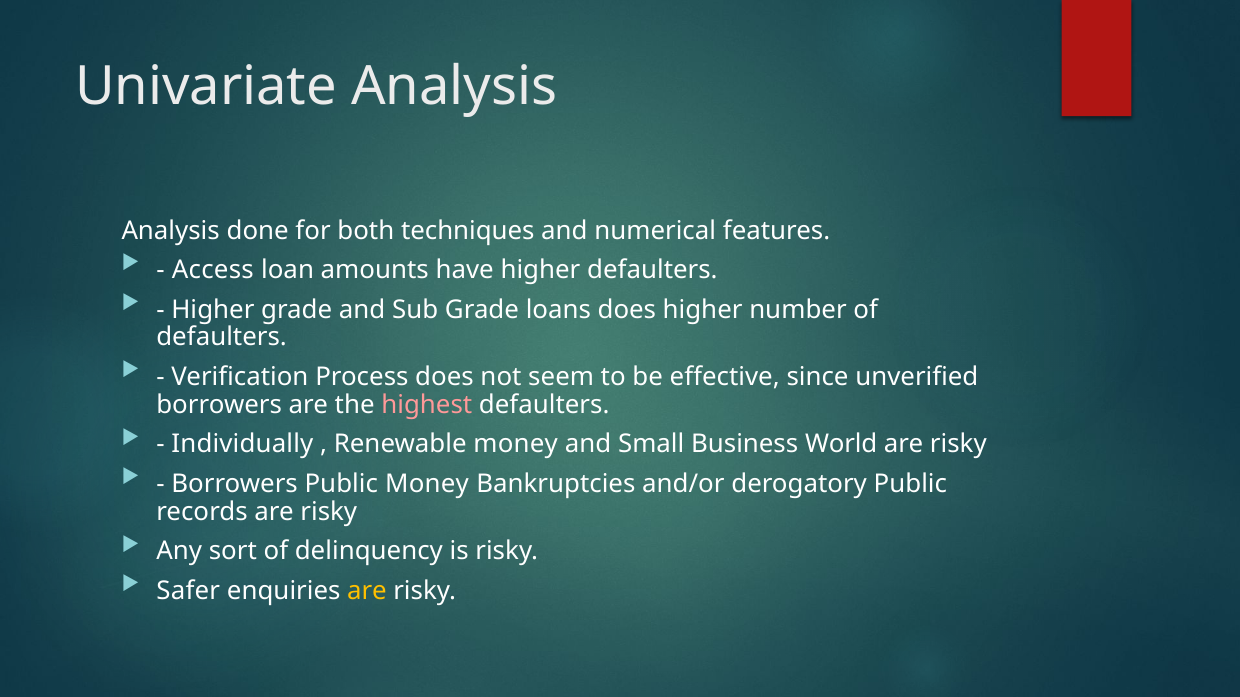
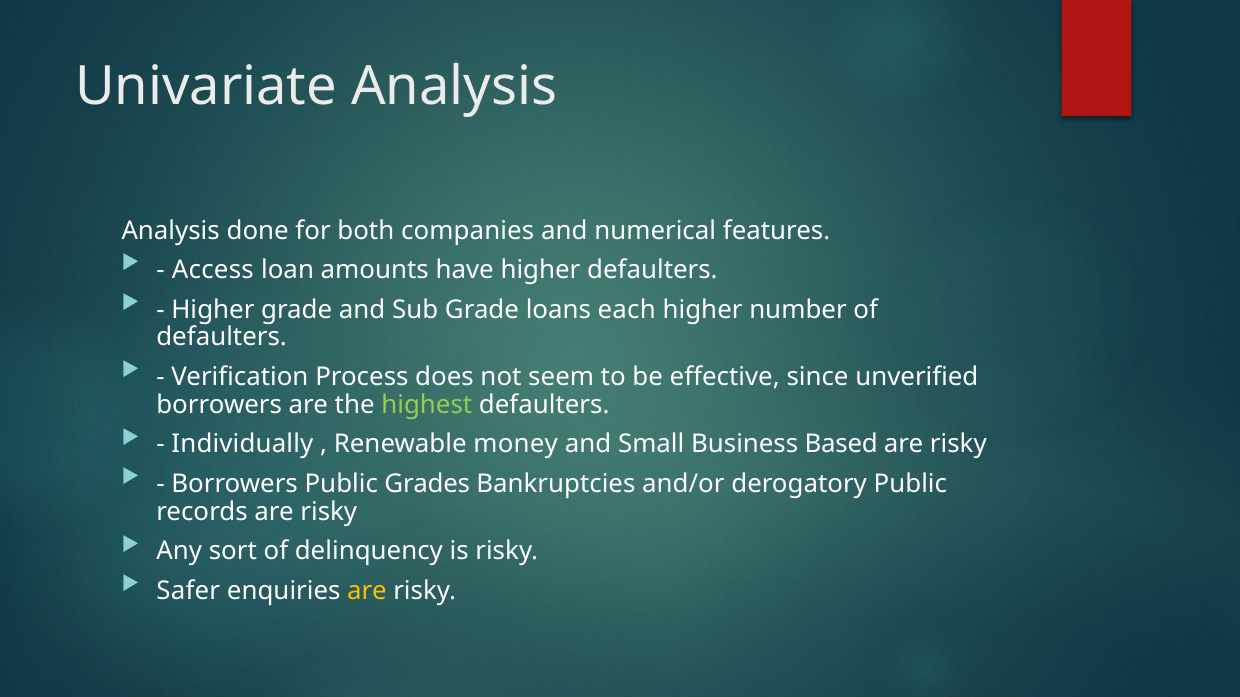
techniques: techniques -> companies
loans does: does -> each
highest colour: pink -> light green
World: World -> Based
Public Money: Money -> Grades
